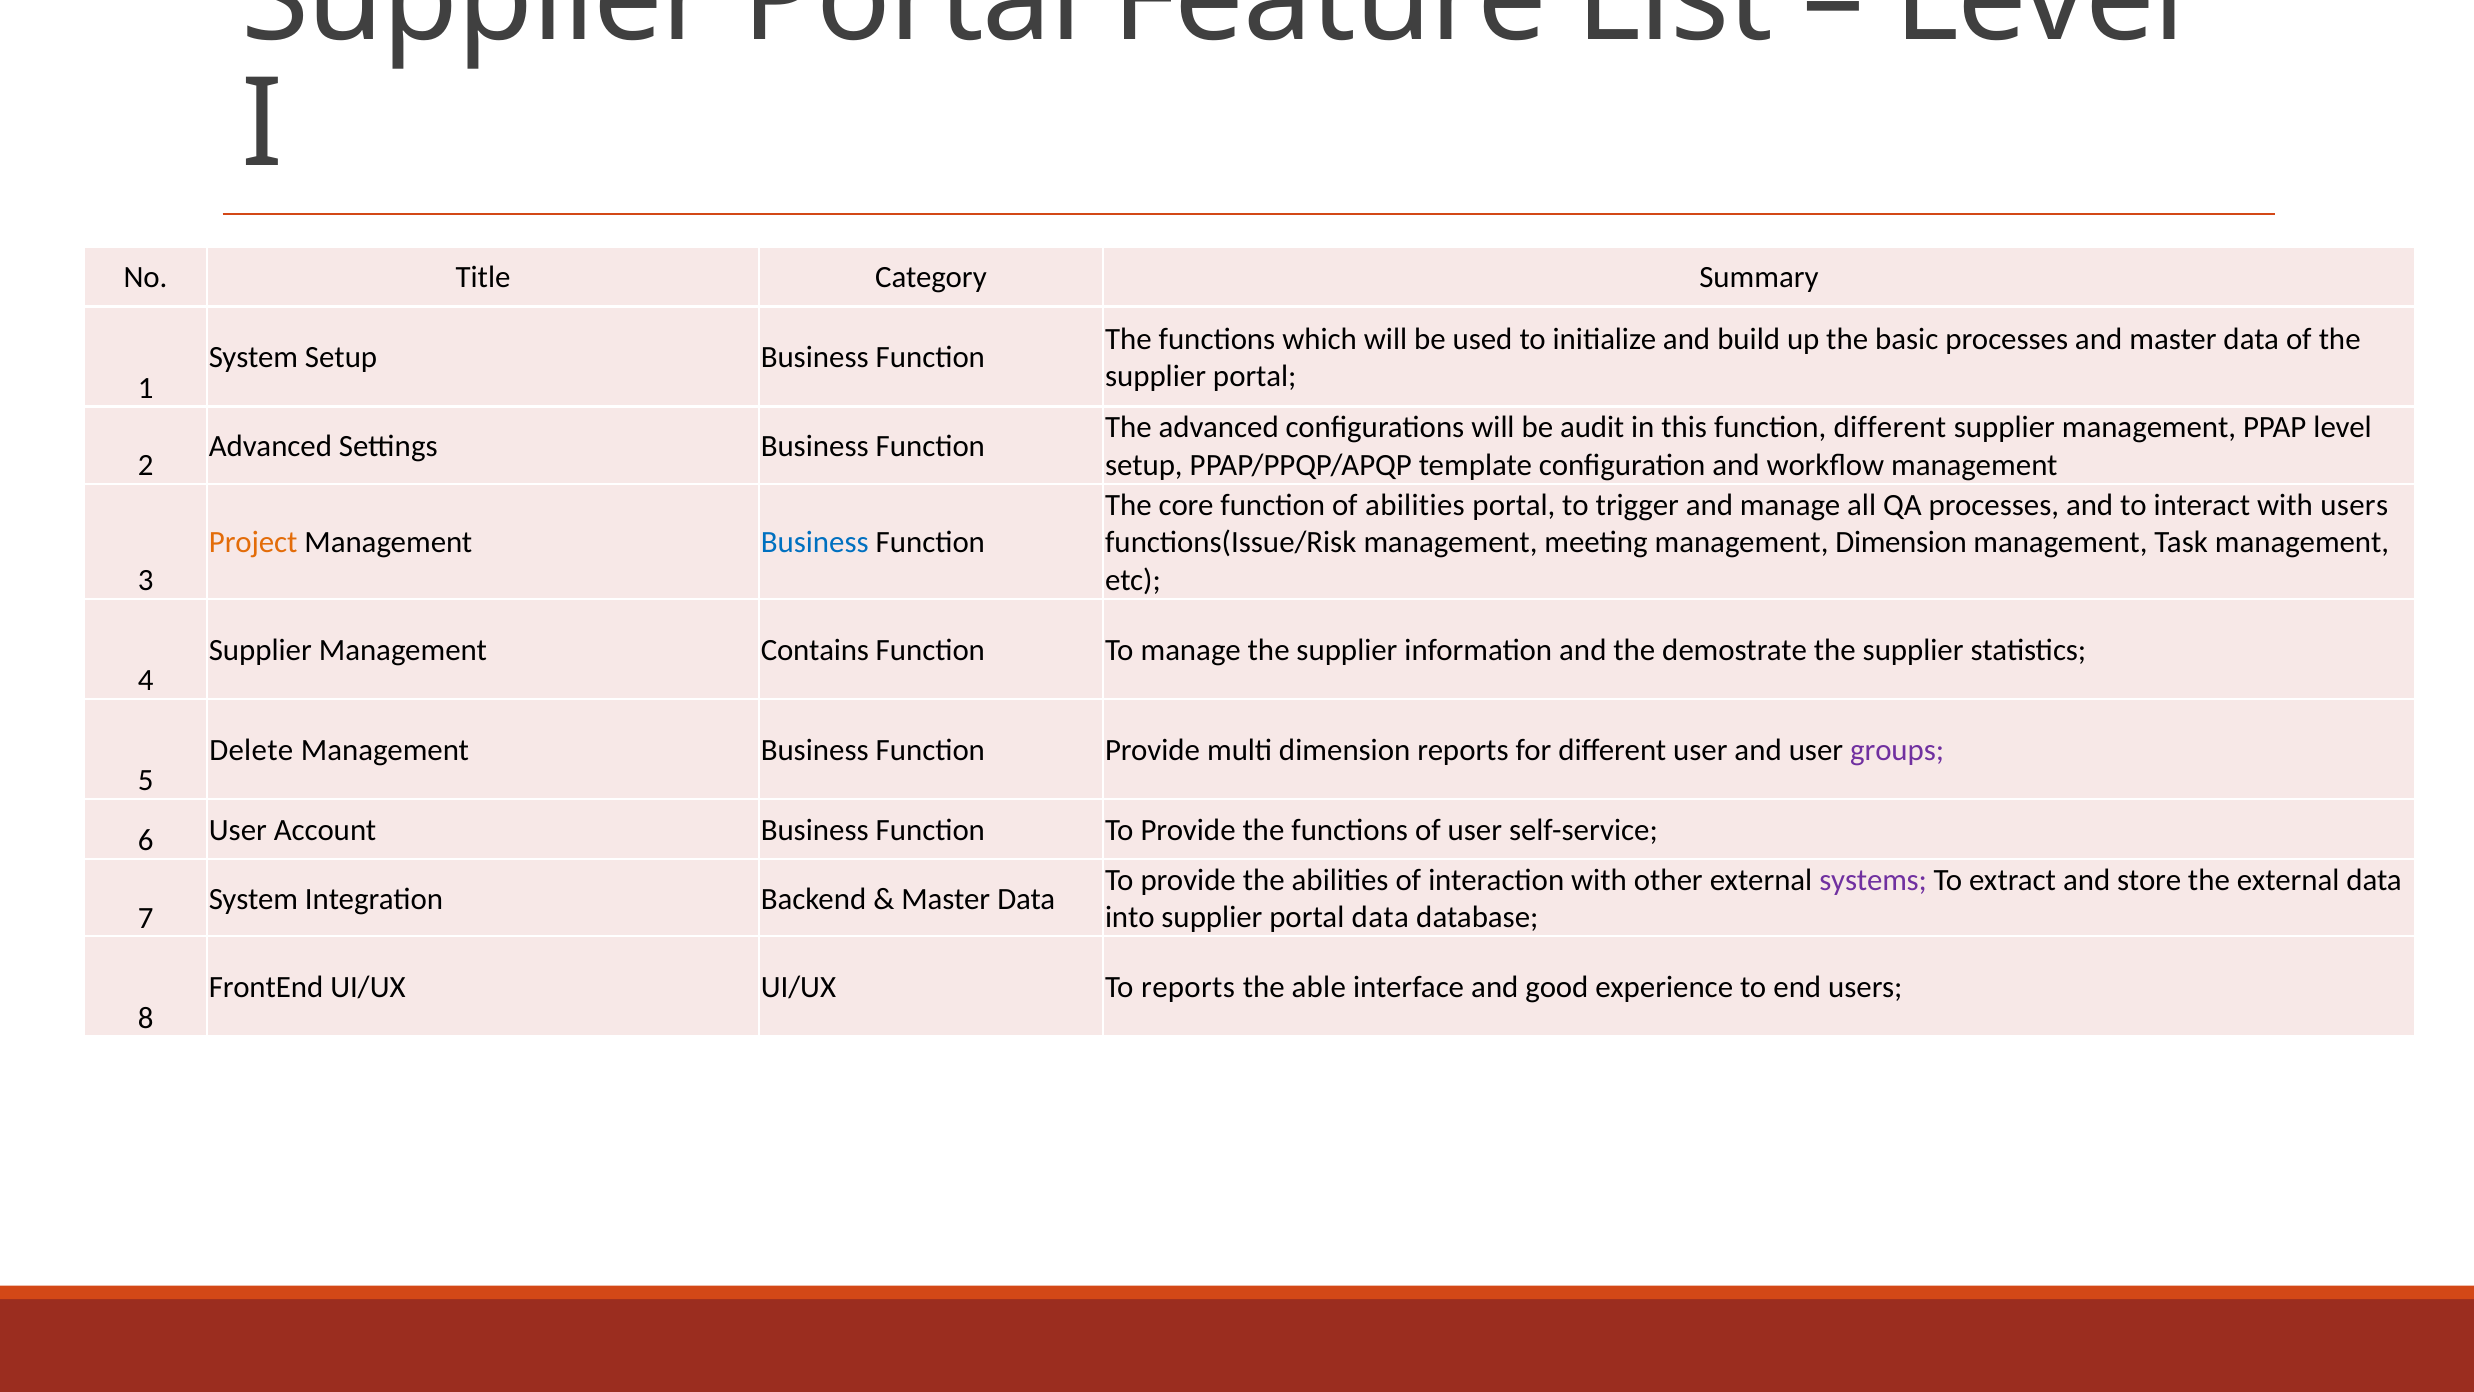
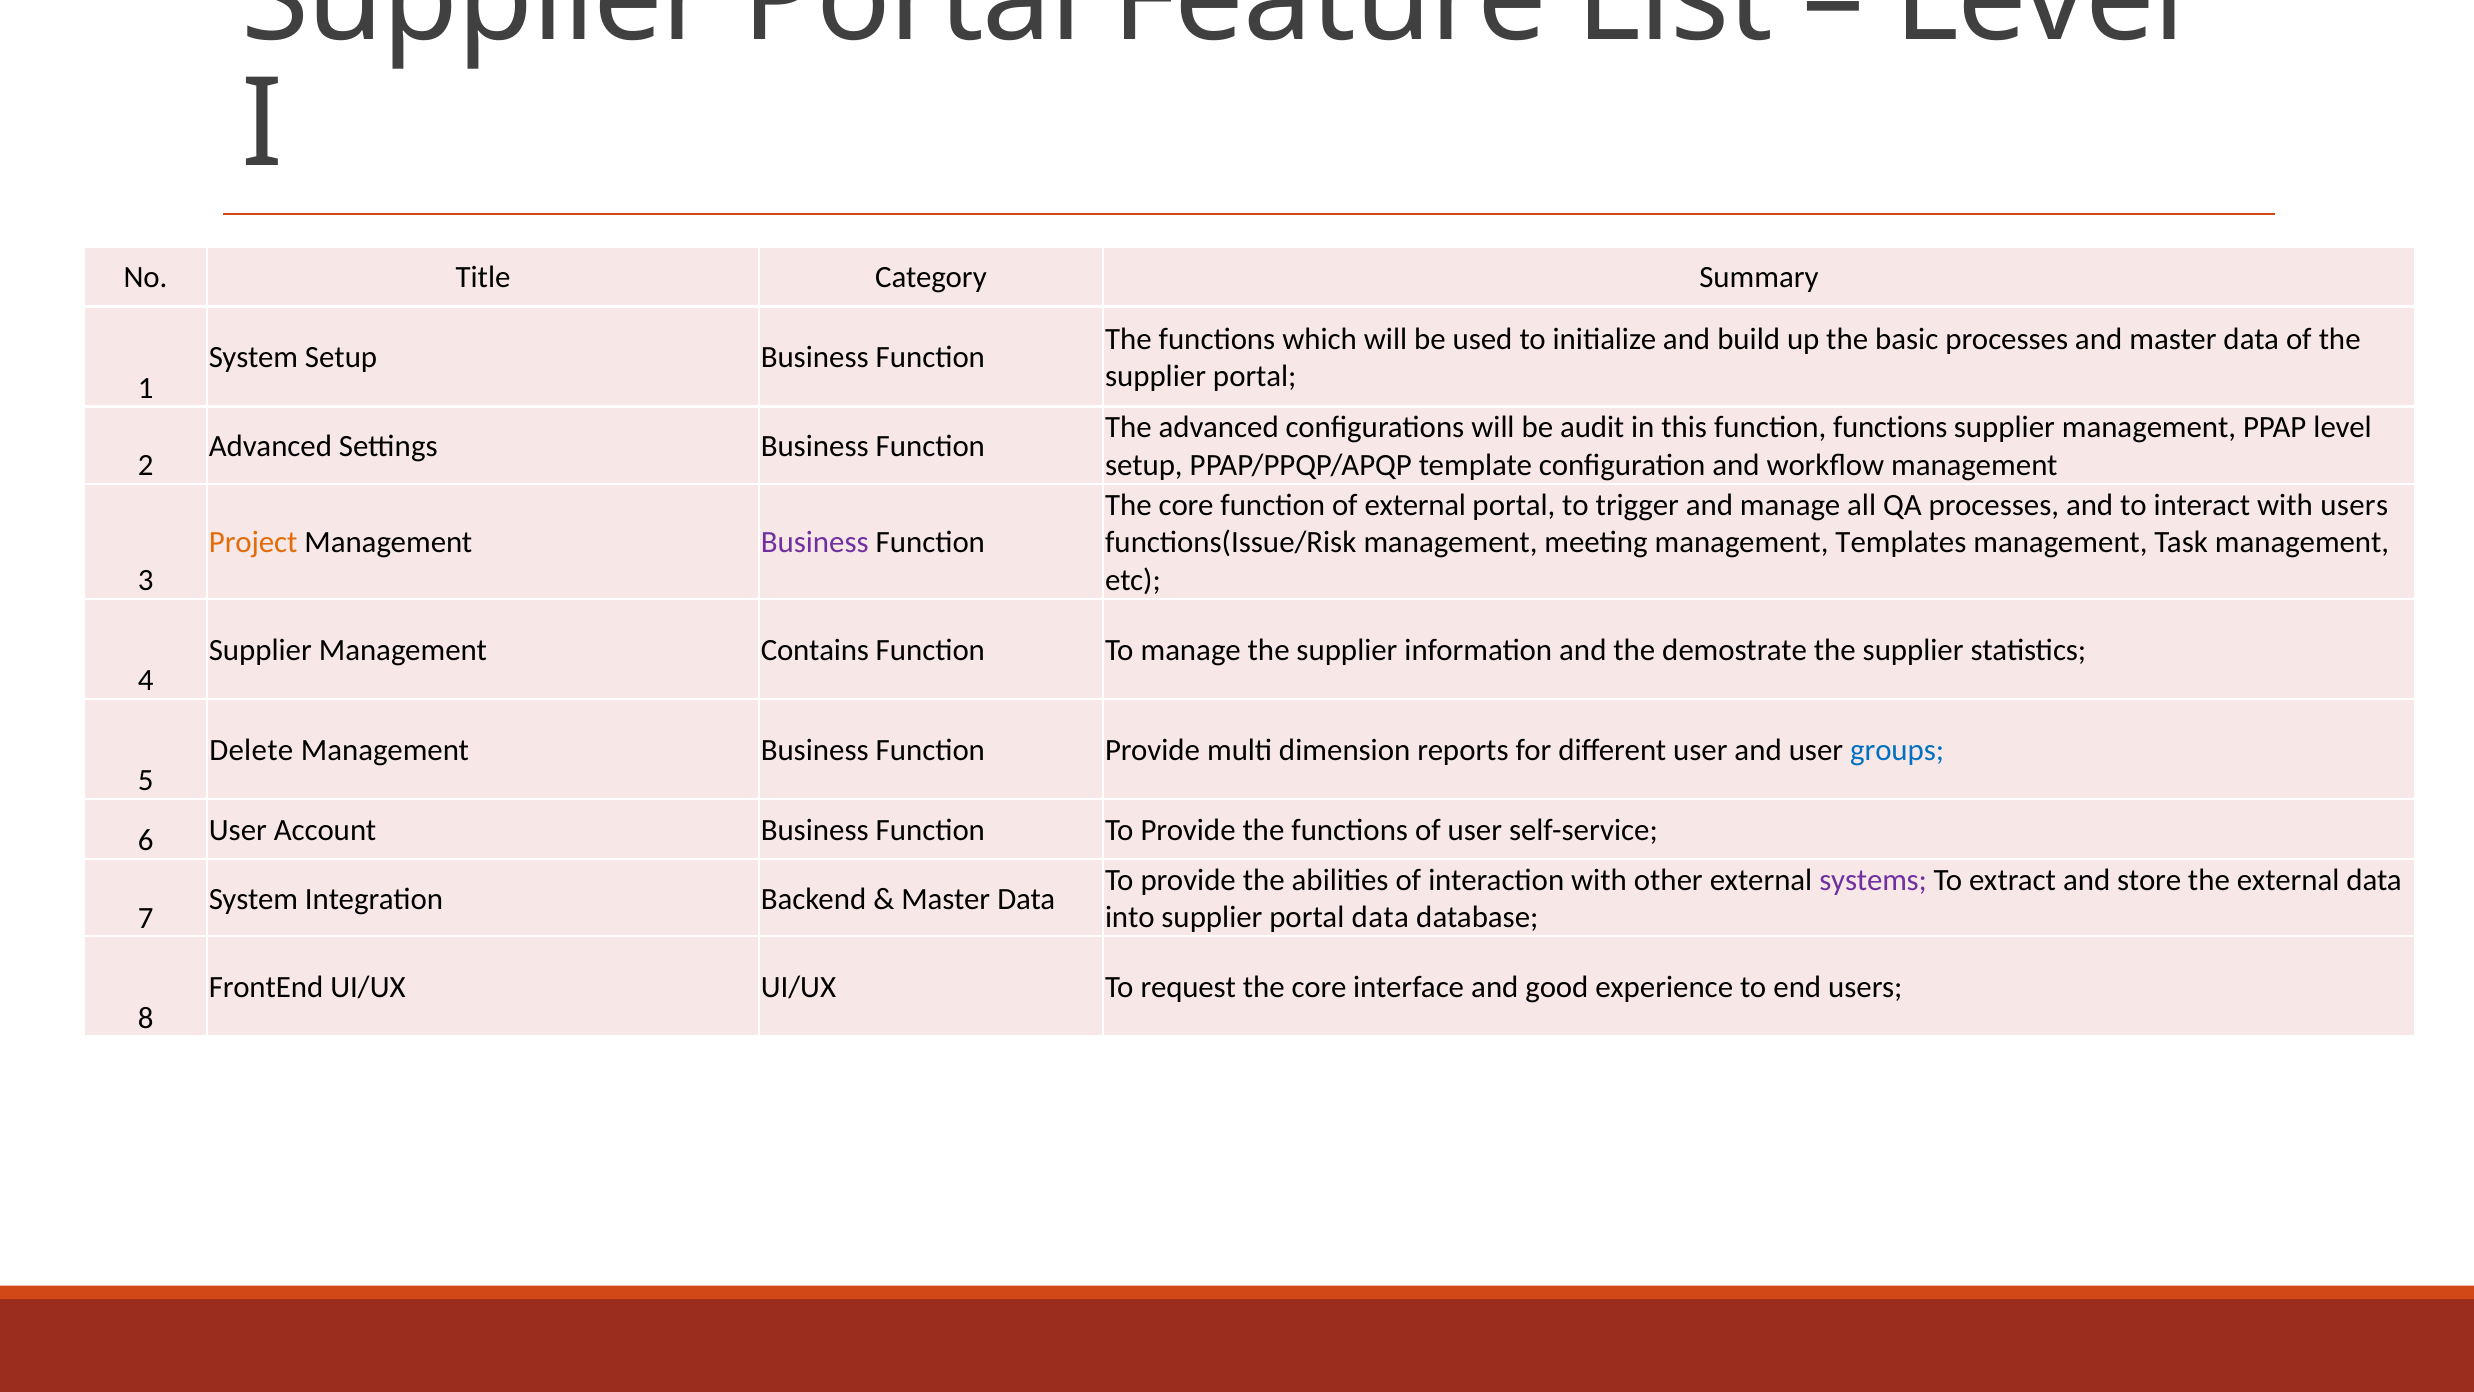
function different: different -> functions
of abilities: abilities -> external
Business at (815, 543) colour: blue -> purple
management Dimension: Dimension -> Templates
groups colour: purple -> blue
To reports: reports -> request
able at (1319, 987): able -> core
